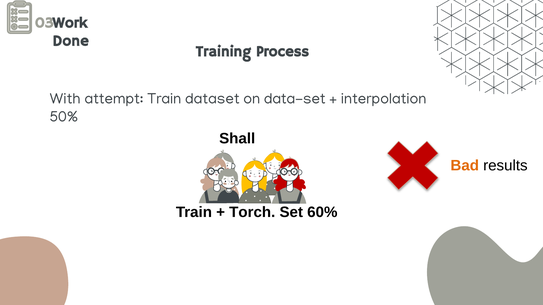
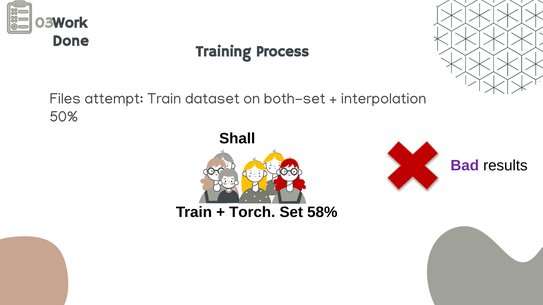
With: With -> Files
data-set: data-set -> both-set
Bad colour: orange -> purple
60%: 60% -> 58%
